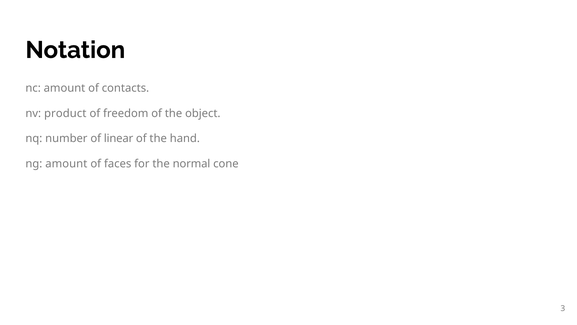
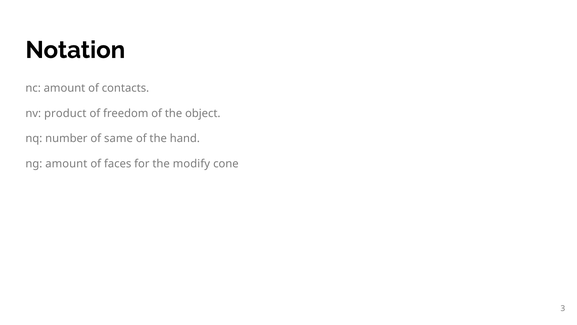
linear: linear -> same
normal: normal -> modify
